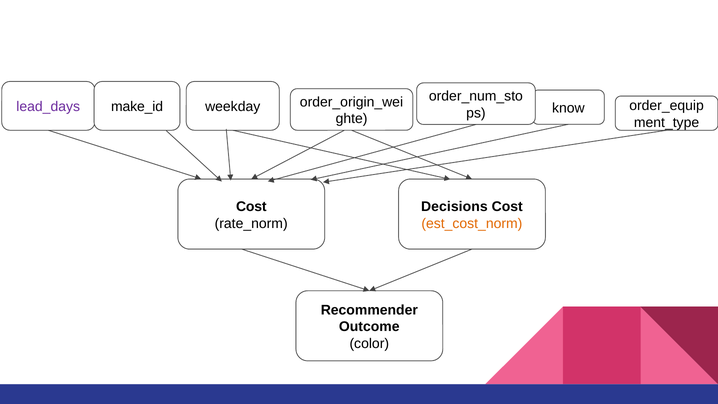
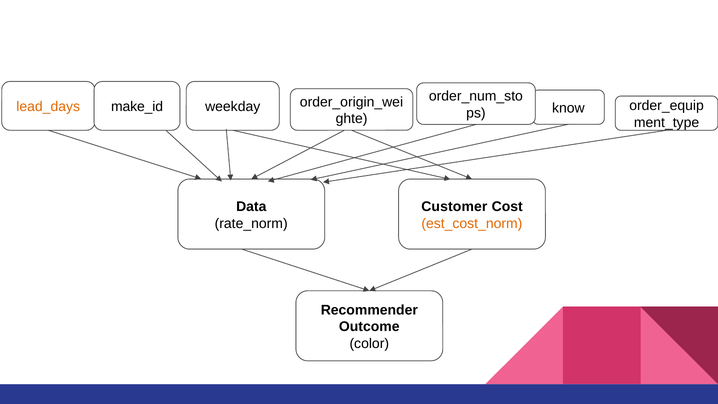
lead_days colour: purple -> orange
Cost at (251, 207): Cost -> Data
Decisions: Decisions -> Customer
